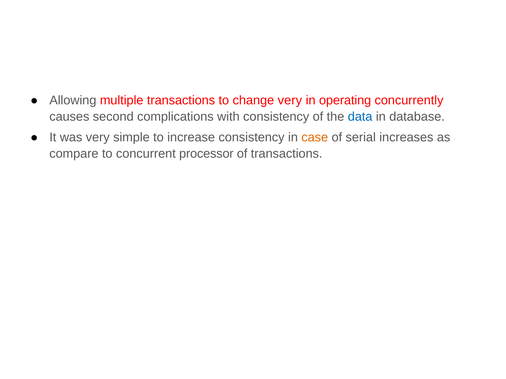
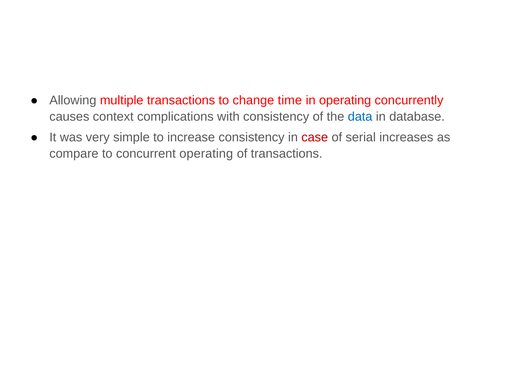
change very: very -> time
second: second -> context
case colour: orange -> red
concurrent processor: processor -> operating
